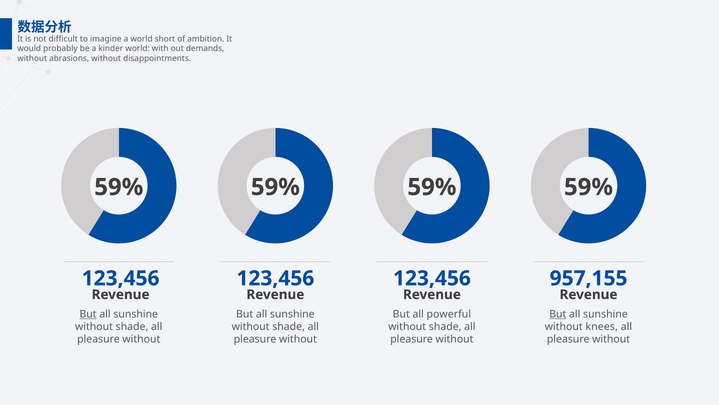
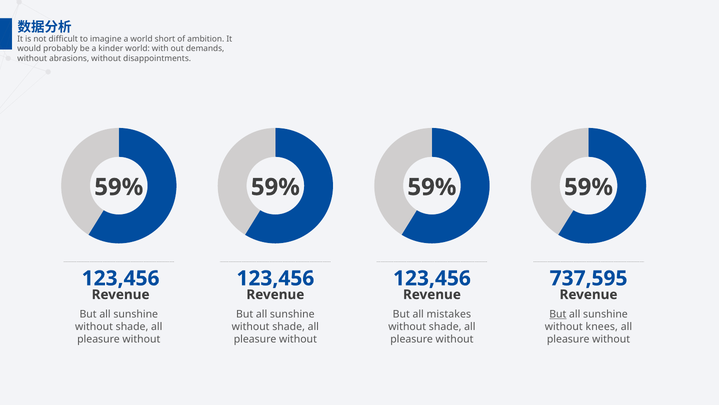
957,155: 957,155 -> 737,595
But at (88, 314) underline: present -> none
powerful: powerful -> mistakes
